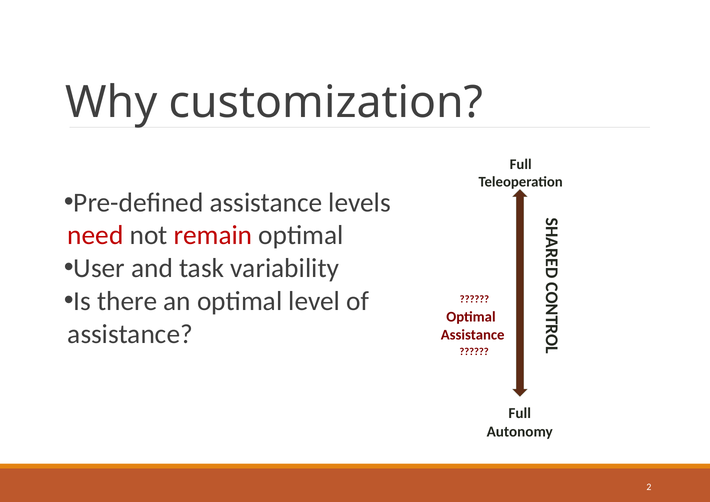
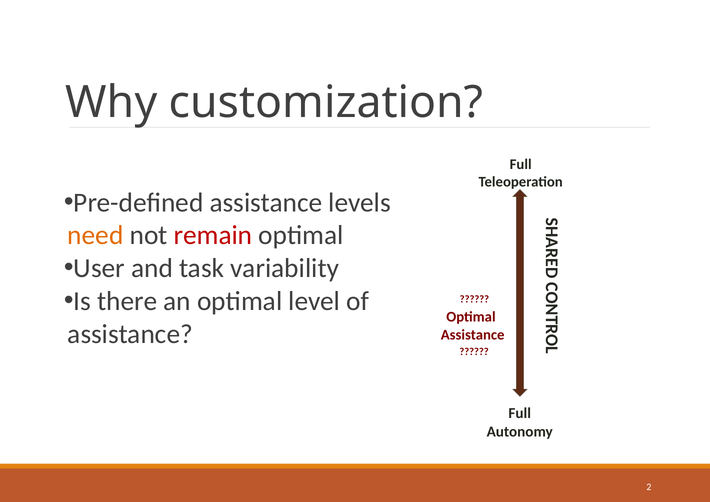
need colour: red -> orange
